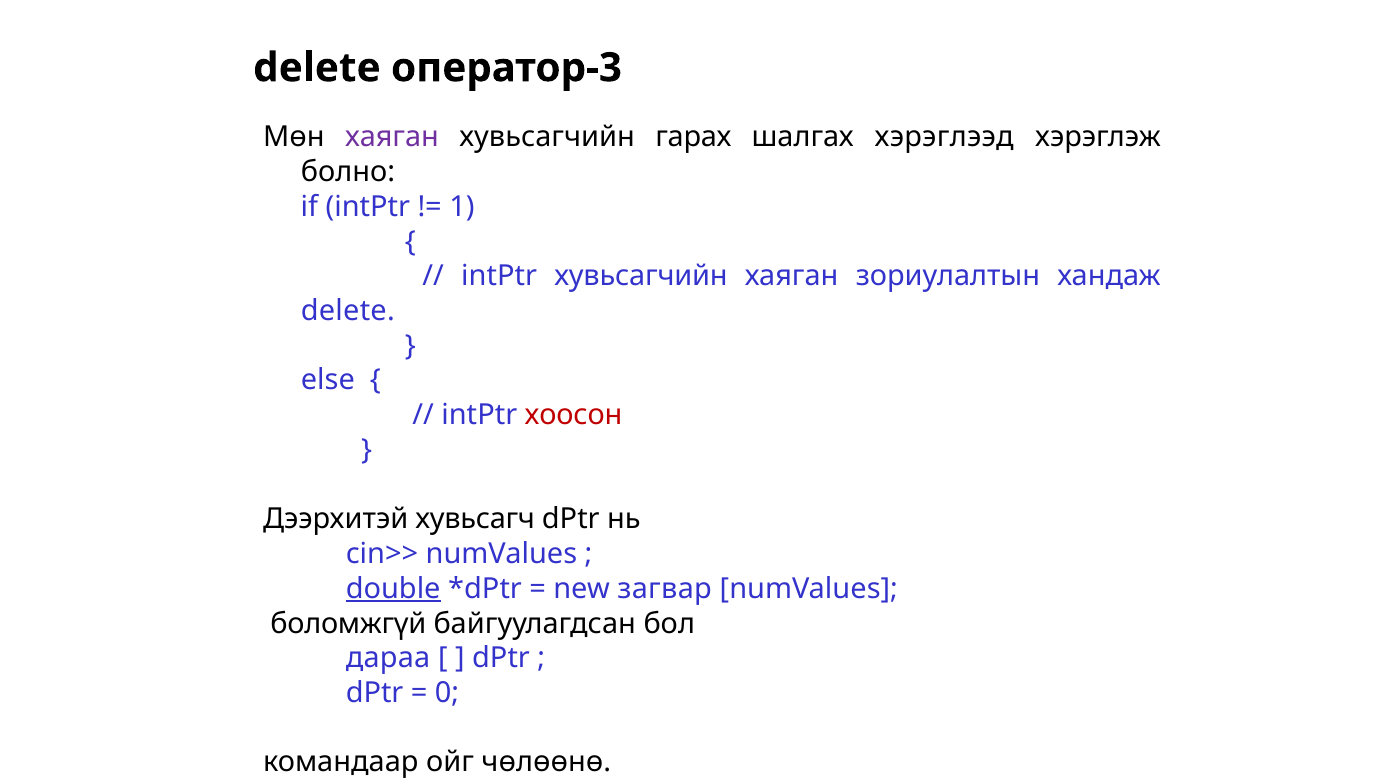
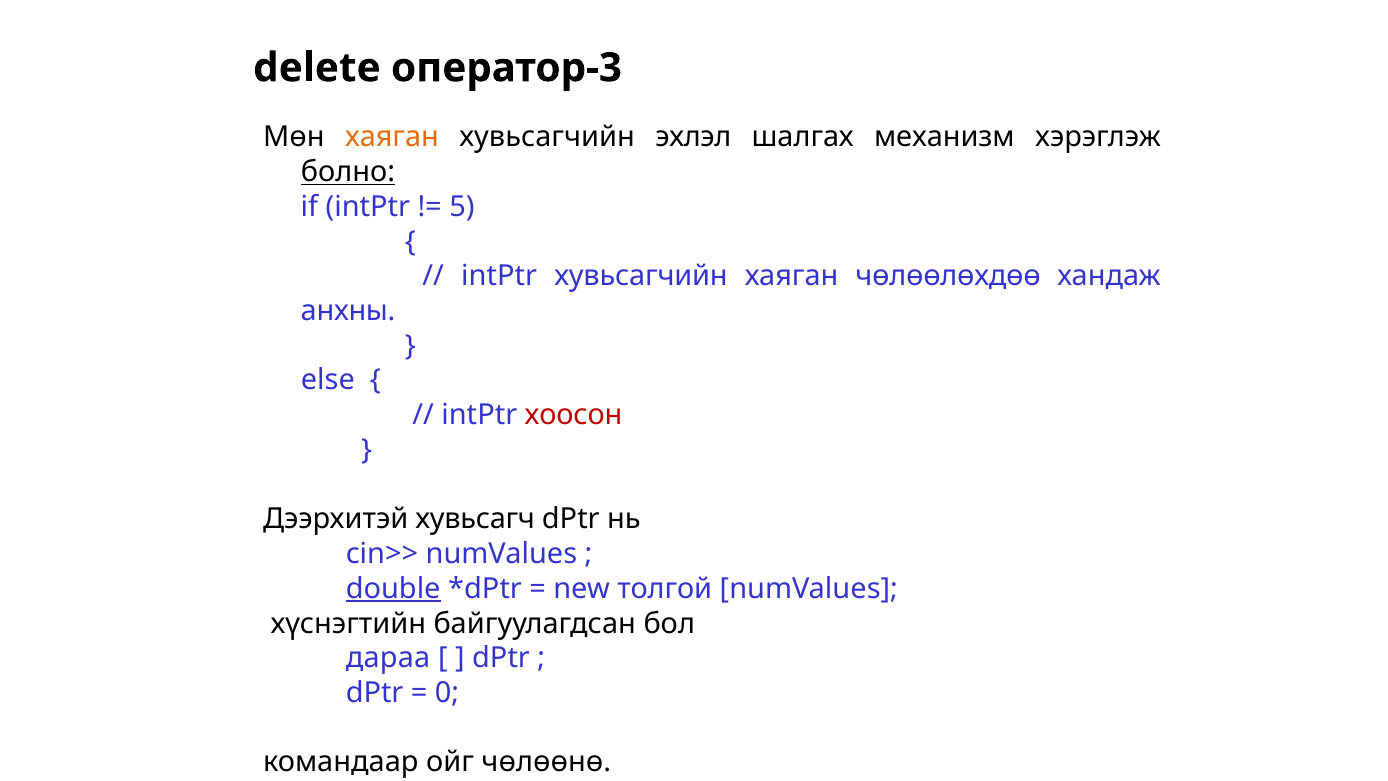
хаяган at (392, 137) colour: purple -> orange
гарах: гарах -> эхлэл
хэрэглээд: хэрэглээд -> механизм
болно underline: none -> present
1: 1 -> 5
зориулалтын: зориулалтын -> чөлөөлөхдөө
delete at (348, 311): delete -> анхны
загвар: загвар -> толгой
боломжгүй: боломжгүй -> хүснэгтийн
